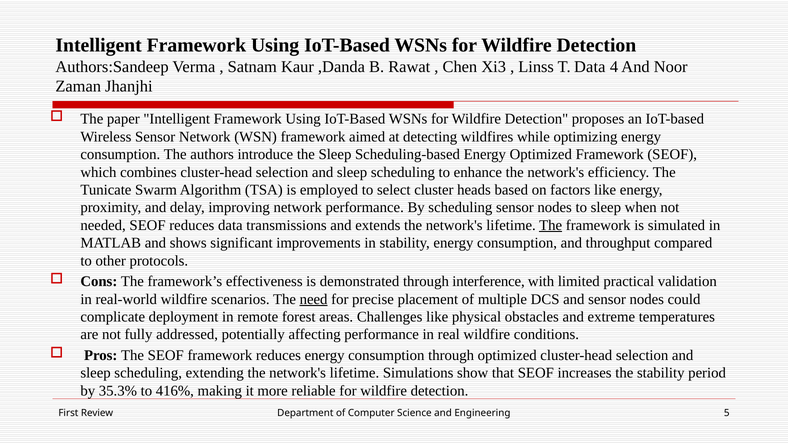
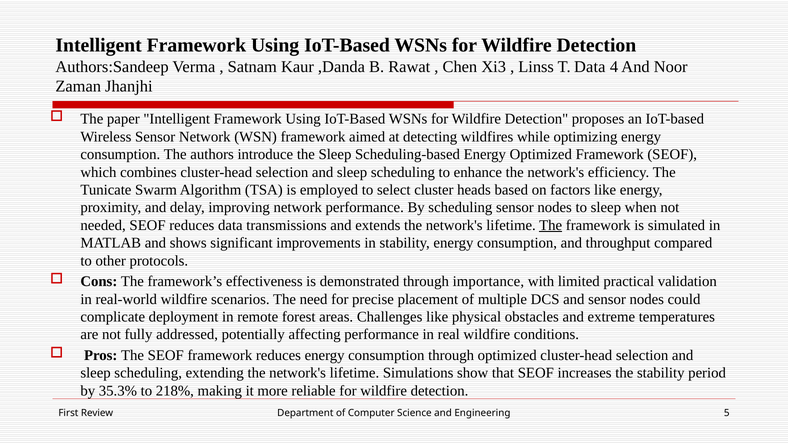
interference: interference -> importance
need underline: present -> none
416%: 416% -> 218%
